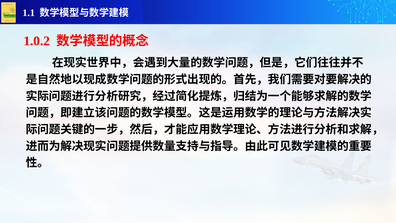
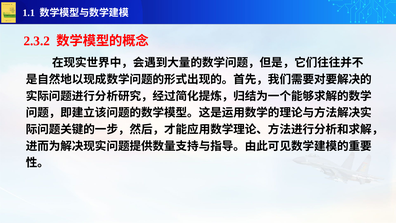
1.0.2: 1.0.2 -> 2.3.2
